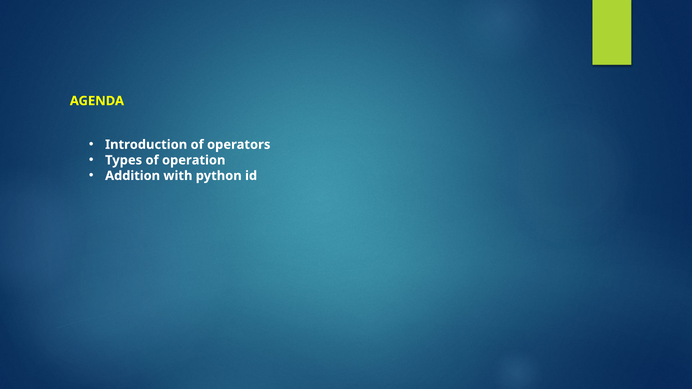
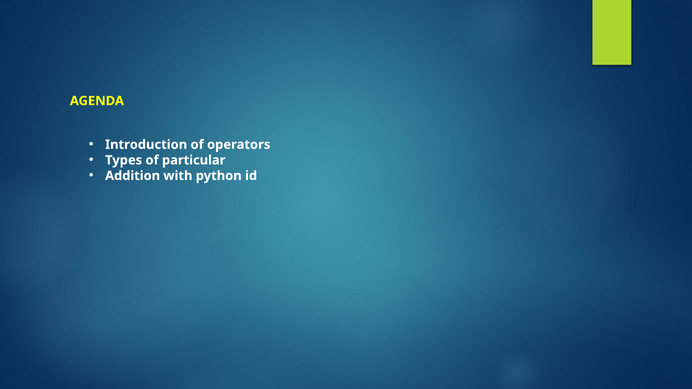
operation: operation -> particular
